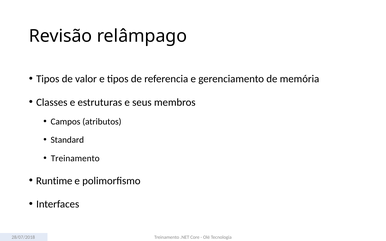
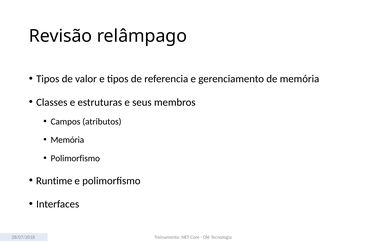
Standard at (67, 140): Standard -> Memória
Treinamento at (75, 158): Treinamento -> Polimorfismo
